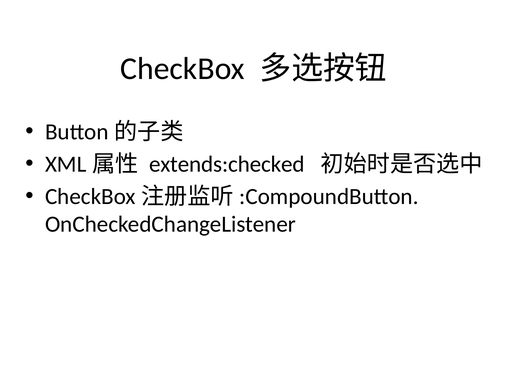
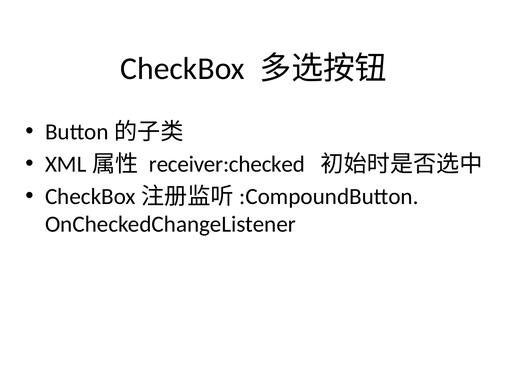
extends:checked: extends:checked -> receiver:checked
